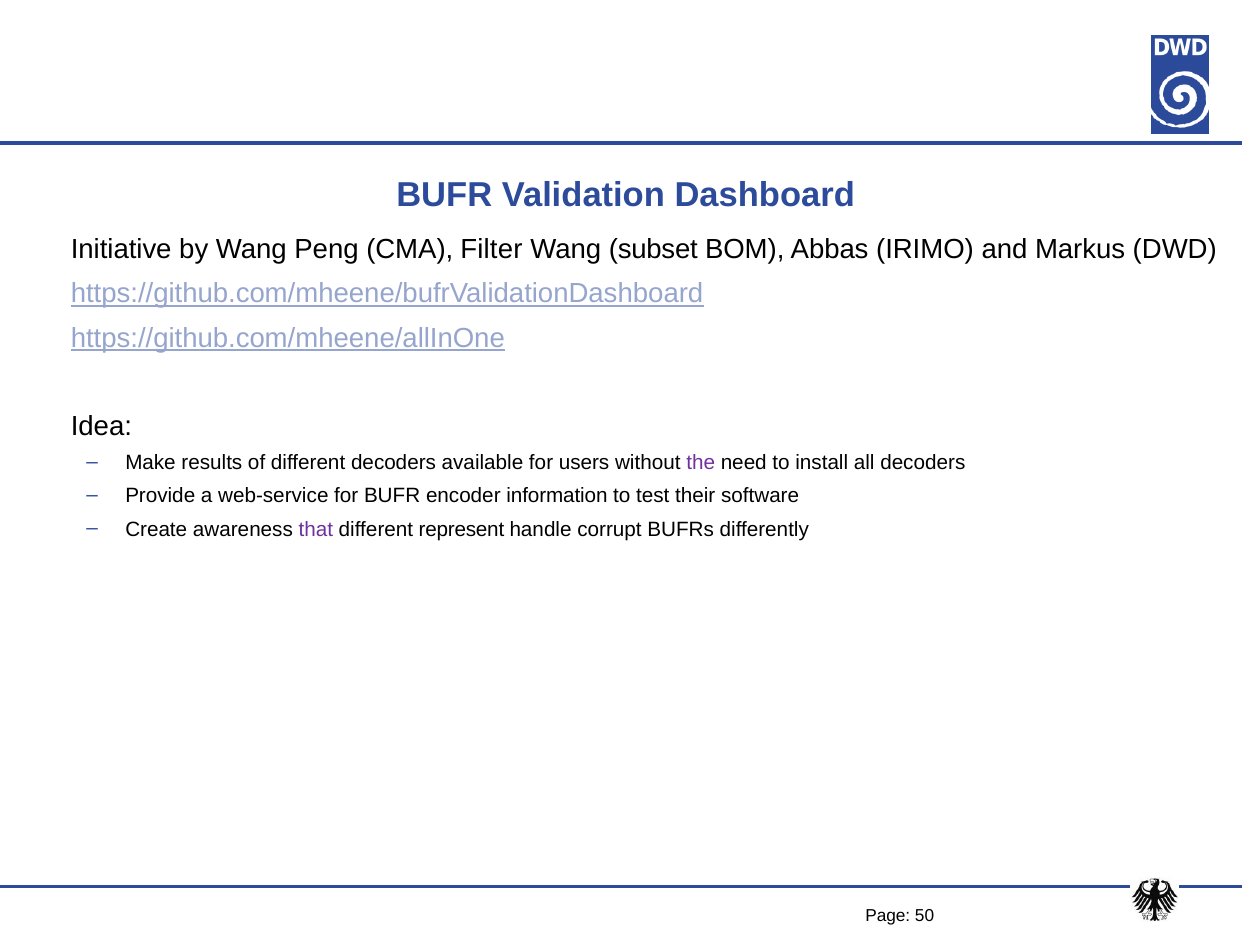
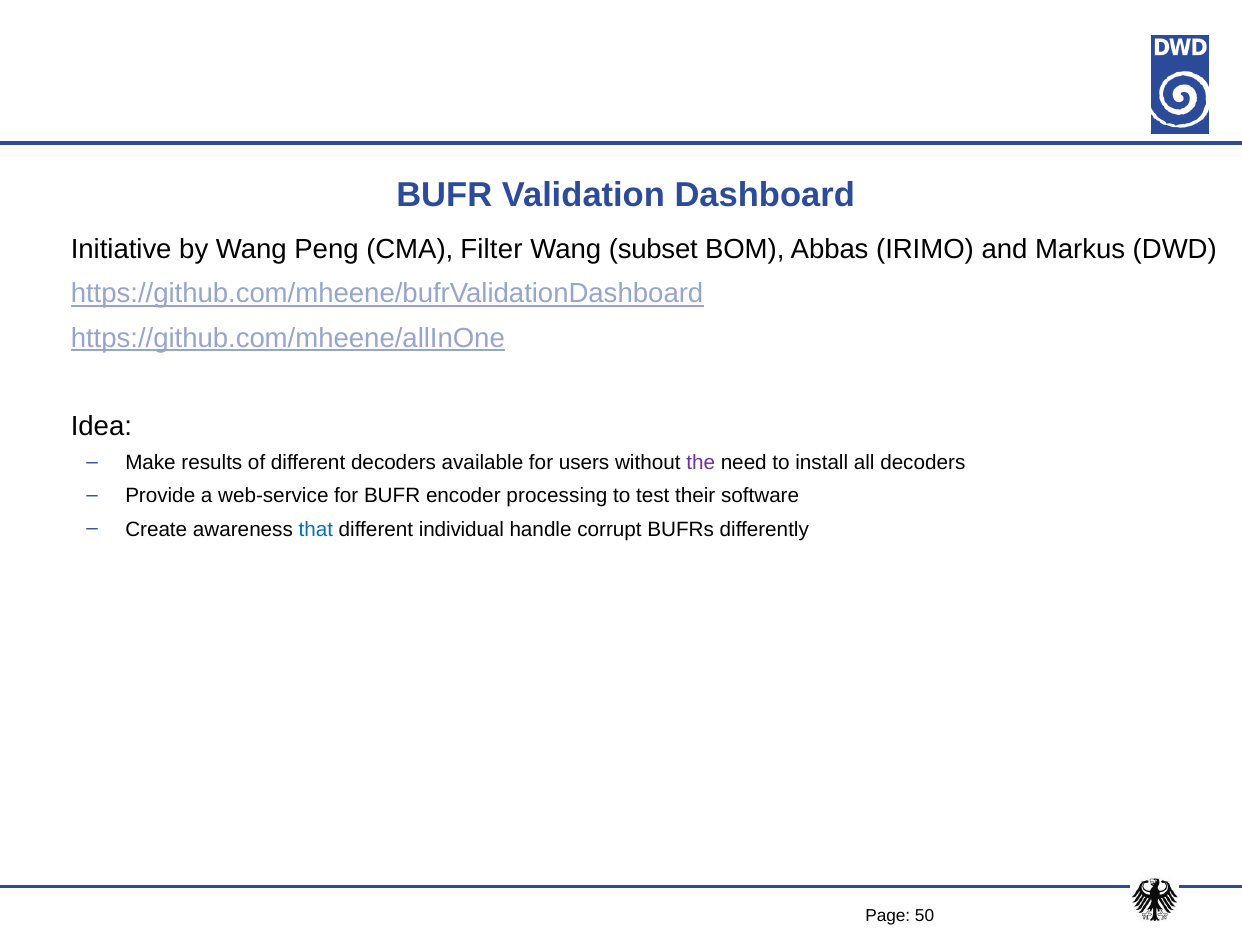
information: information -> processing
that colour: purple -> blue
represent: represent -> individual
